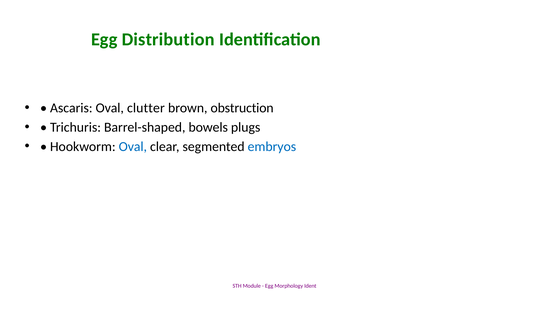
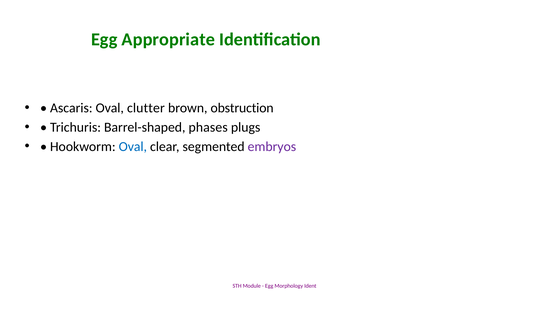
Distribution: Distribution -> Appropriate
bowels: bowels -> phases
embryos colour: blue -> purple
